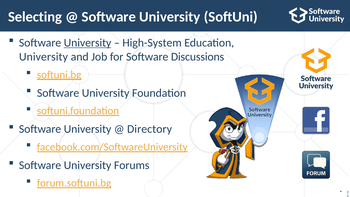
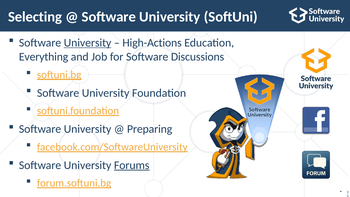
High-System: High-System -> High-Actions
University at (43, 57): University -> Everything
Directory: Directory -> Preparing
Forums underline: none -> present
